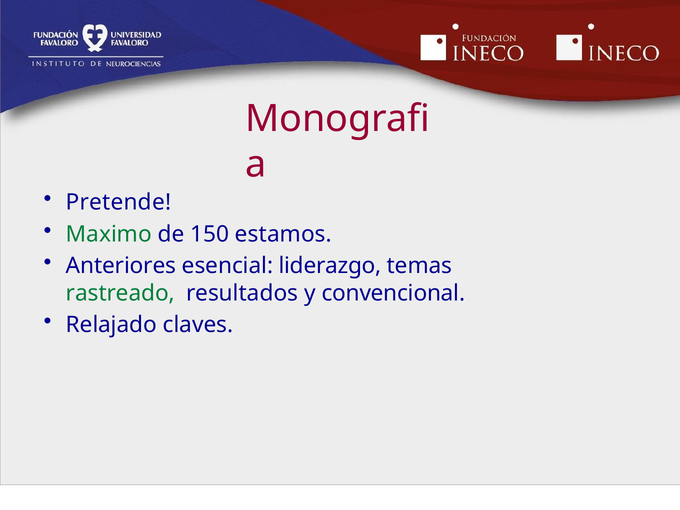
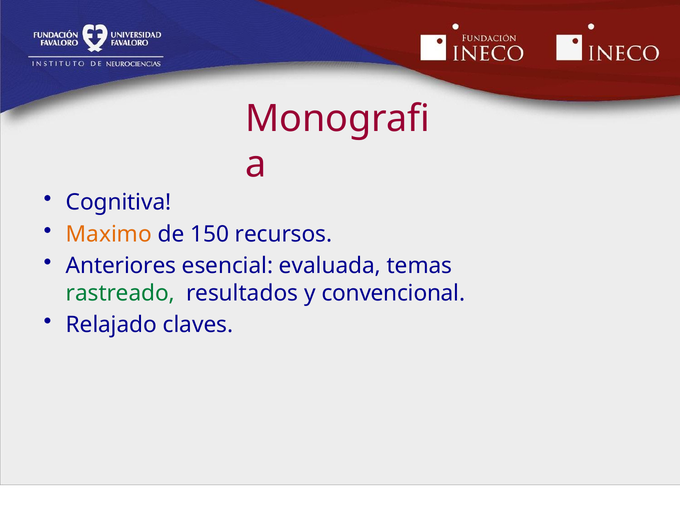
Pretende: Pretende -> Cognitiva
Maximo colour: green -> orange
estamos: estamos -> recursos
liderazgo: liderazgo -> evaluada
